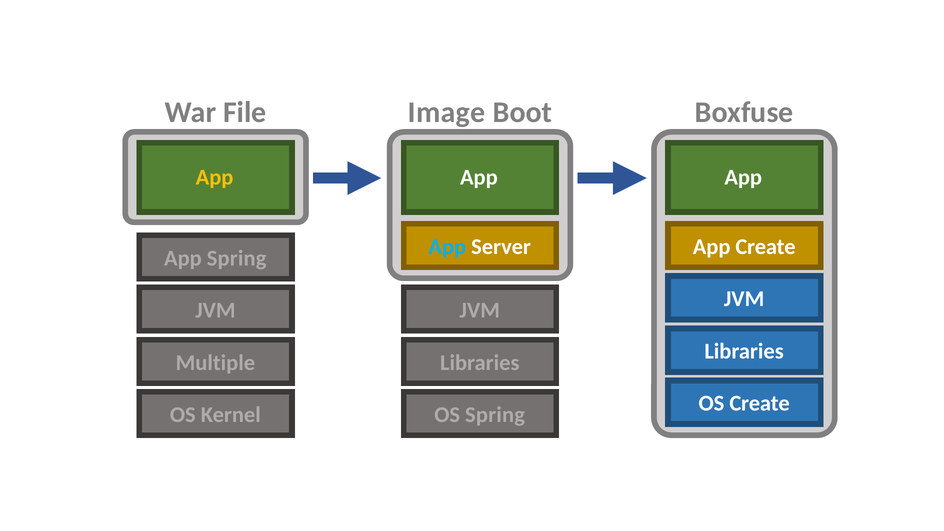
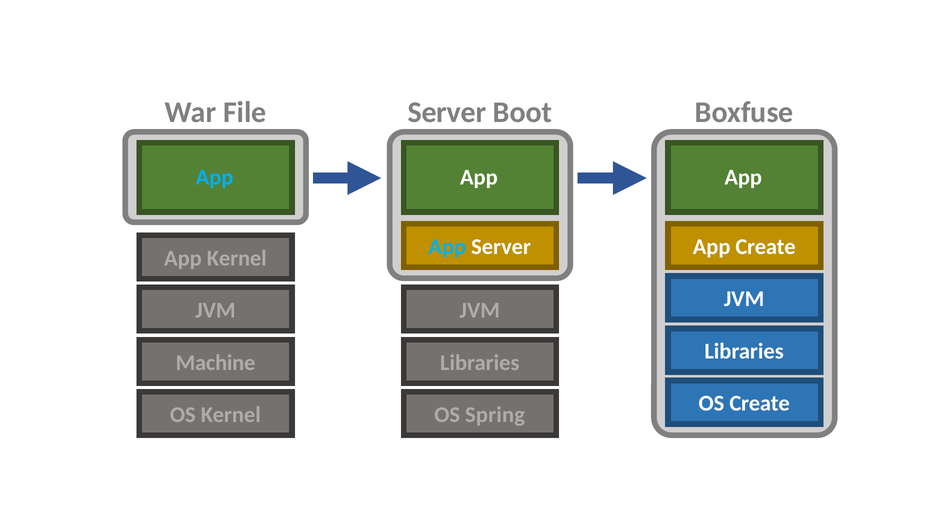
Image at (447, 112): Image -> Server
App at (215, 177) colour: yellow -> light blue
App Spring: Spring -> Kernel
Multiple: Multiple -> Machine
